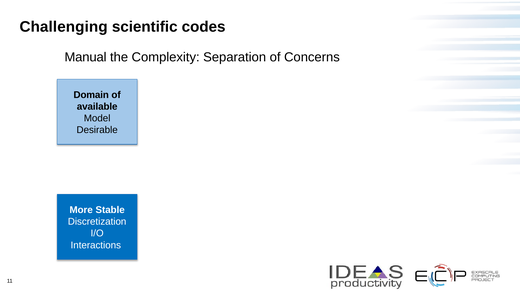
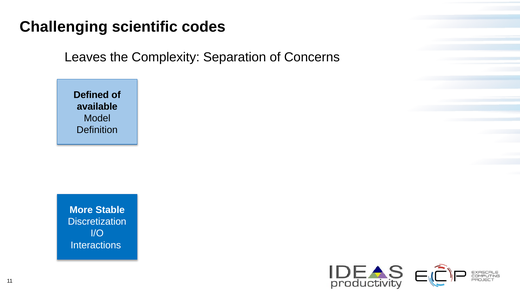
Manual: Manual -> Leaves
Domain: Domain -> Defined
Desirable: Desirable -> Definition
